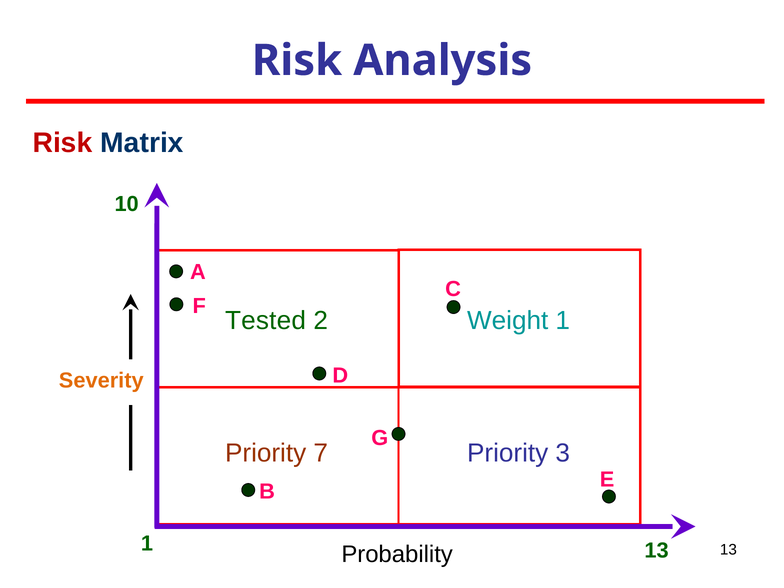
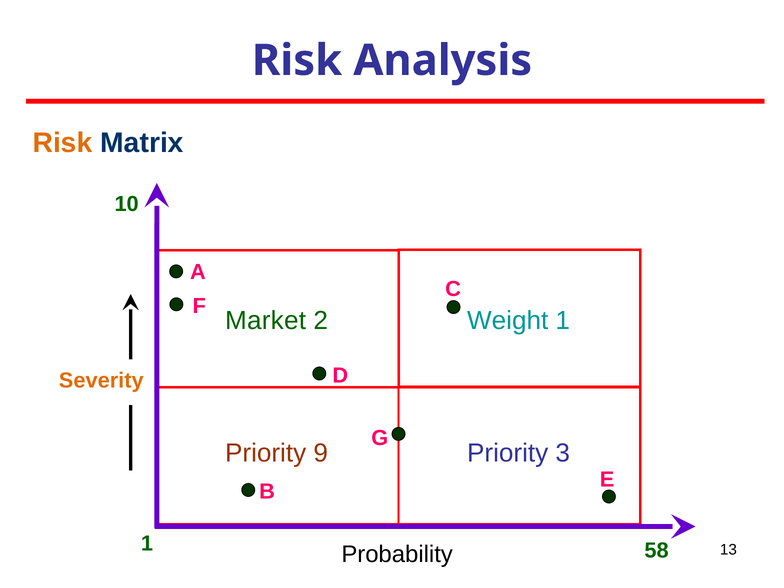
Risk at (63, 143) colour: red -> orange
Tested: Tested -> Market
7: 7 -> 9
1 13: 13 -> 58
